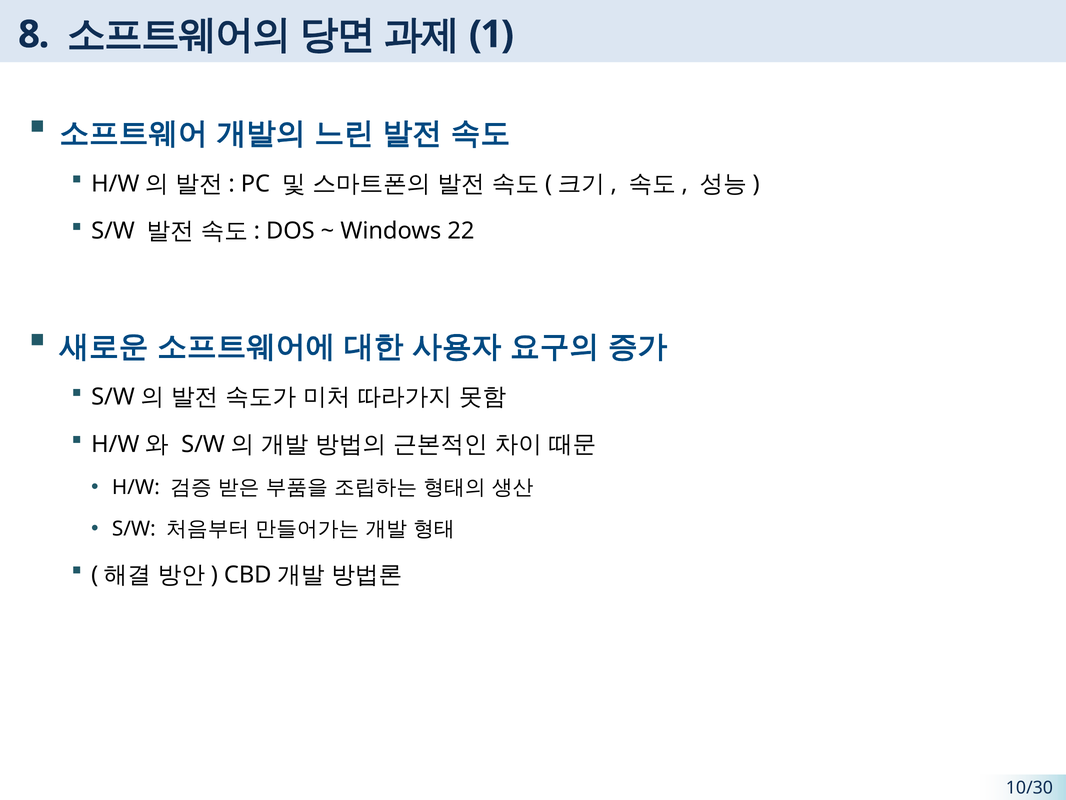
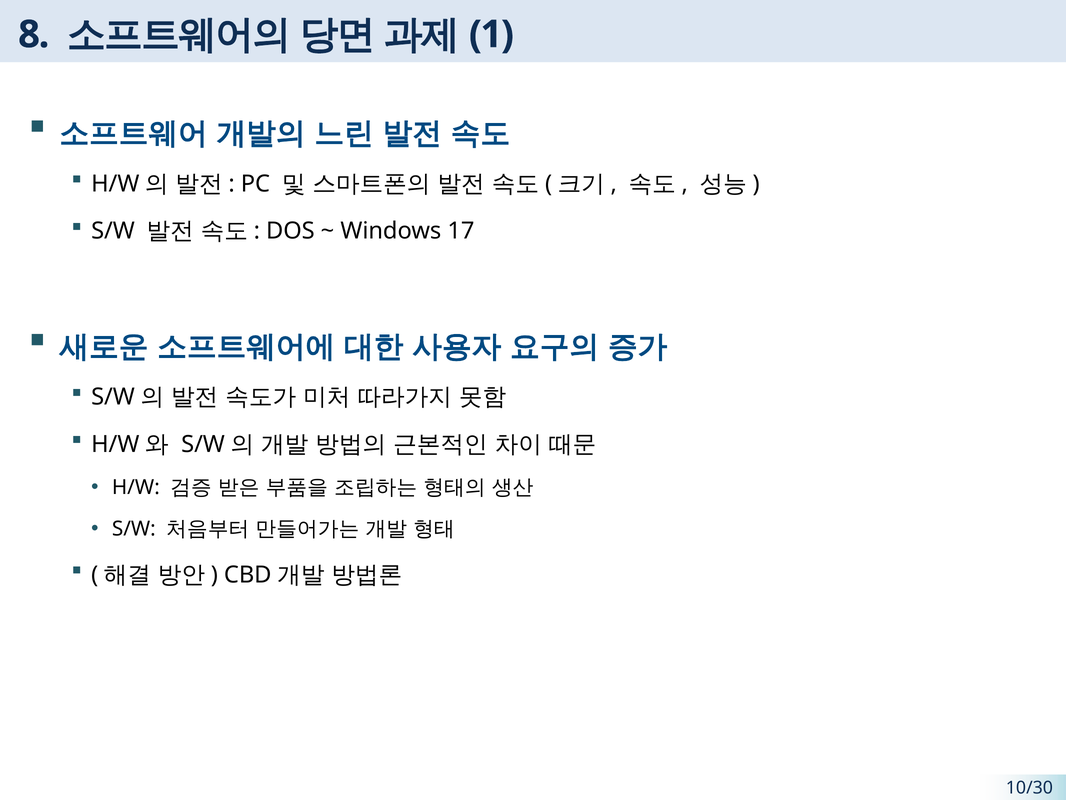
22: 22 -> 17
